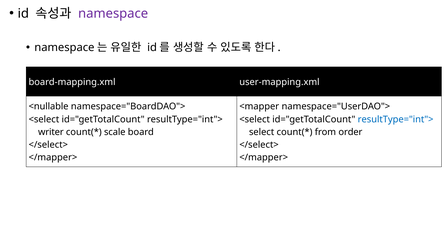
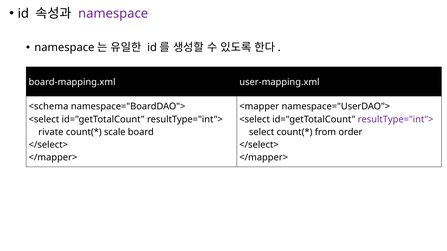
<nullable: <nullable -> <schema
resultType="int"> at (396, 120) colour: blue -> purple
writer: writer -> rivate
